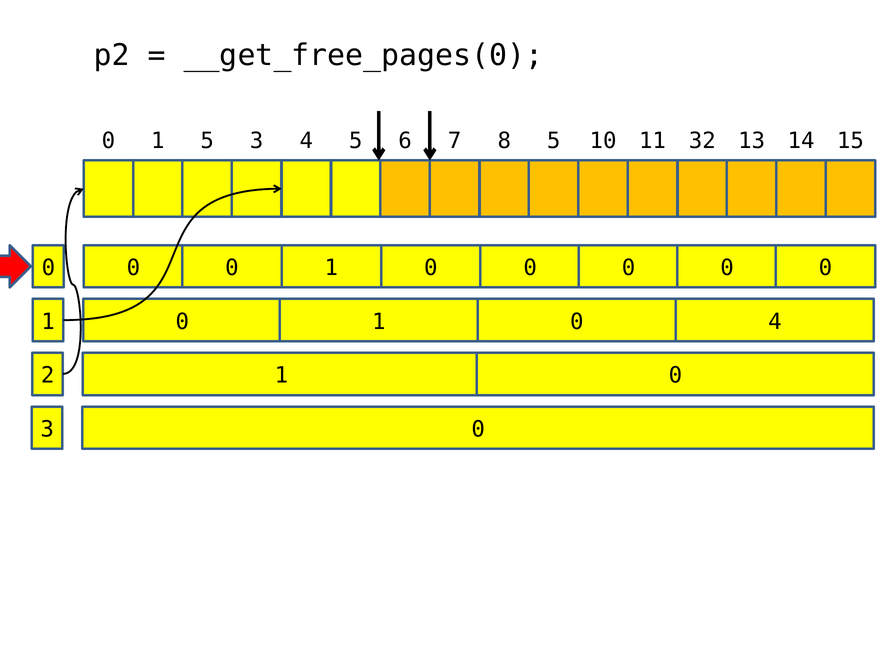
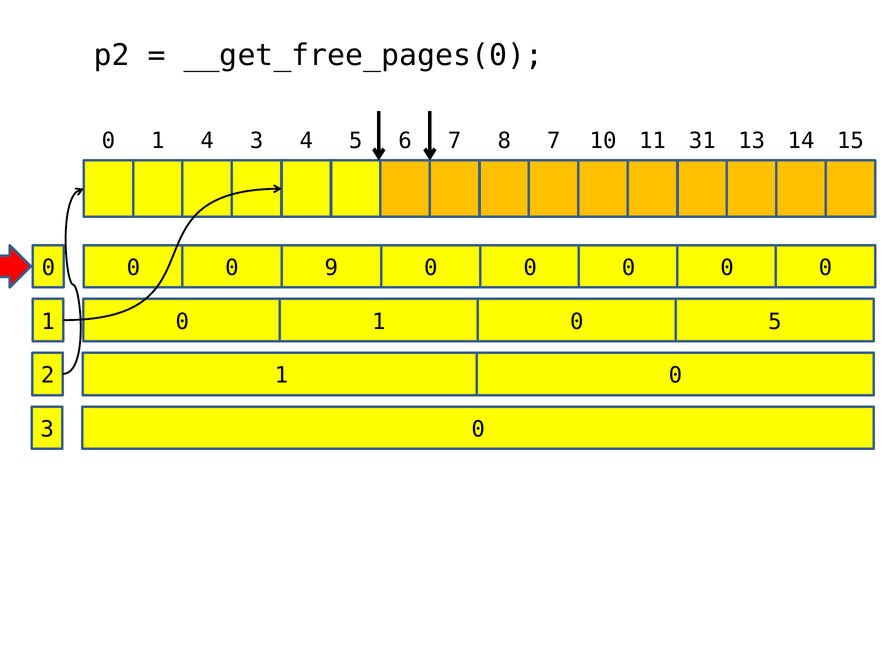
1 5: 5 -> 4
8 5: 5 -> 7
32: 32 -> 31
1 at (331, 268): 1 -> 9
0 4: 4 -> 5
